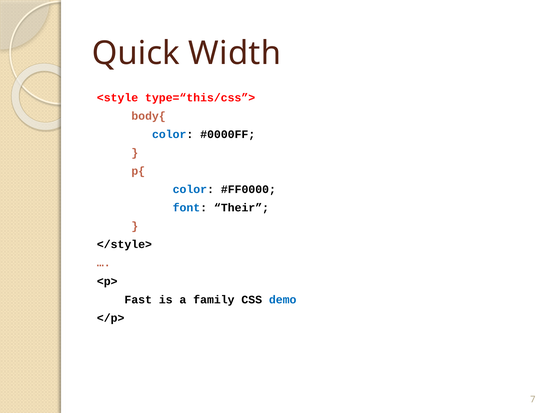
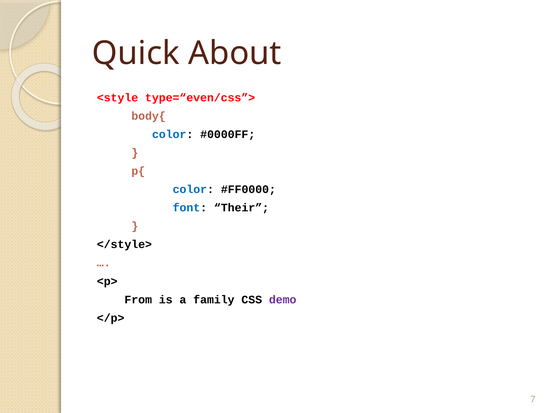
Width: Width -> About
type=“this/css”>: type=“this/css”> -> type=“even/css”>
Fast: Fast -> From
demo colour: blue -> purple
